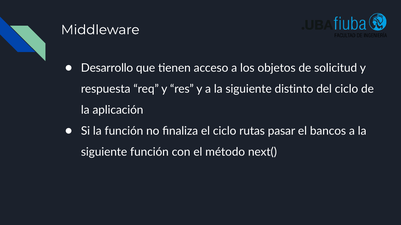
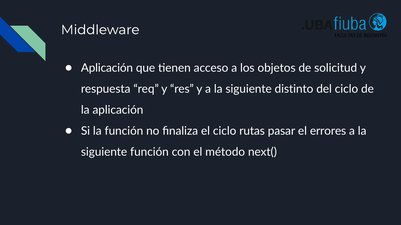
Desarrollo at (107, 68): Desarrollo -> Aplicación
bancos: bancos -> errores
